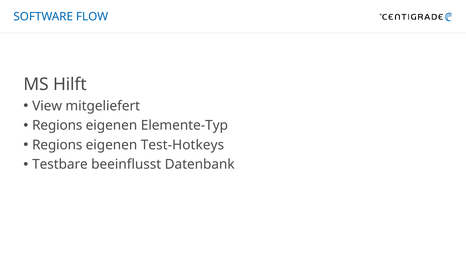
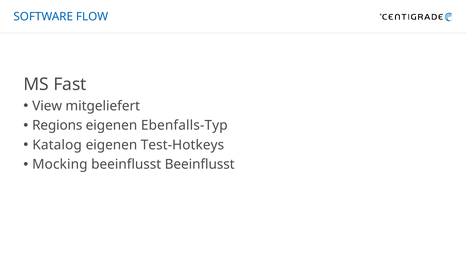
Hilft: Hilft -> Fast
Elemente-Typ: Elemente-Typ -> Ebenfalls-Typ
Regions at (57, 145): Regions -> Katalog
Testbare: Testbare -> Mocking
beeinflusst Datenbank: Datenbank -> Beeinflusst
